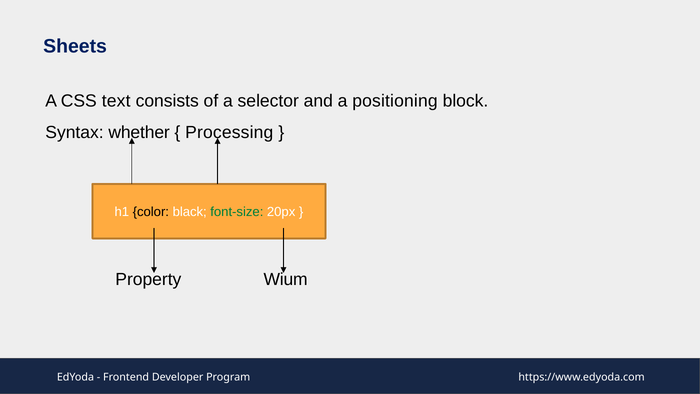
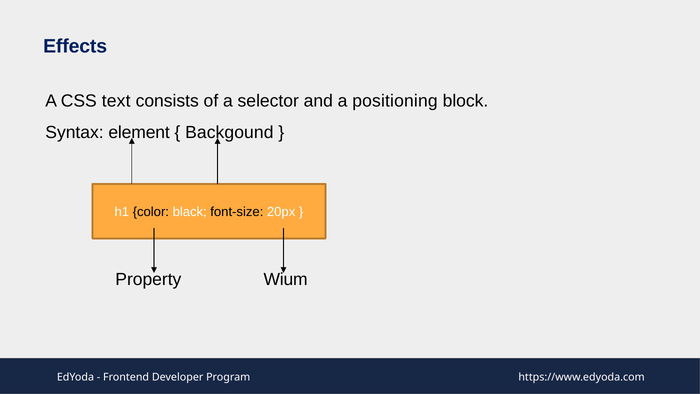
Sheets: Sheets -> Effects
whether: whether -> element
Processing: Processing -> Backgound
font-size colour: green -> black
